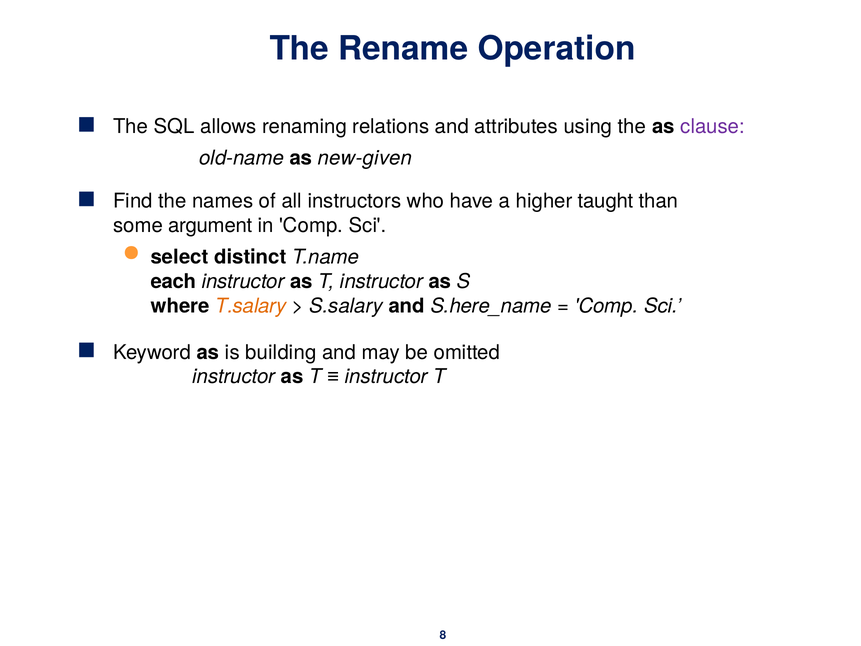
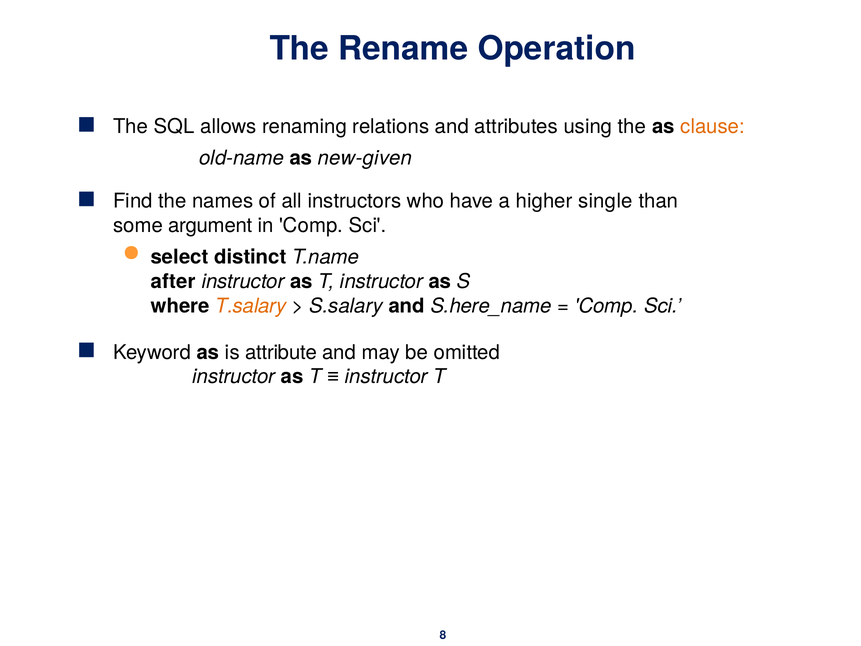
clause colour: purple -> orange
taught: taught -> single
each: each -> after
building: building -> attribute
